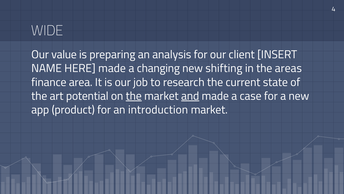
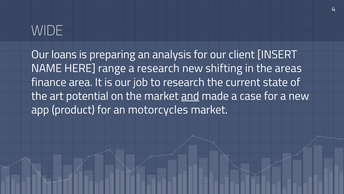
value: value -> loans
HERE made: made -> range
a changing: changing -> research
the at (134, 96) underline: present -> none
introduction: introduction -> motorcycles
